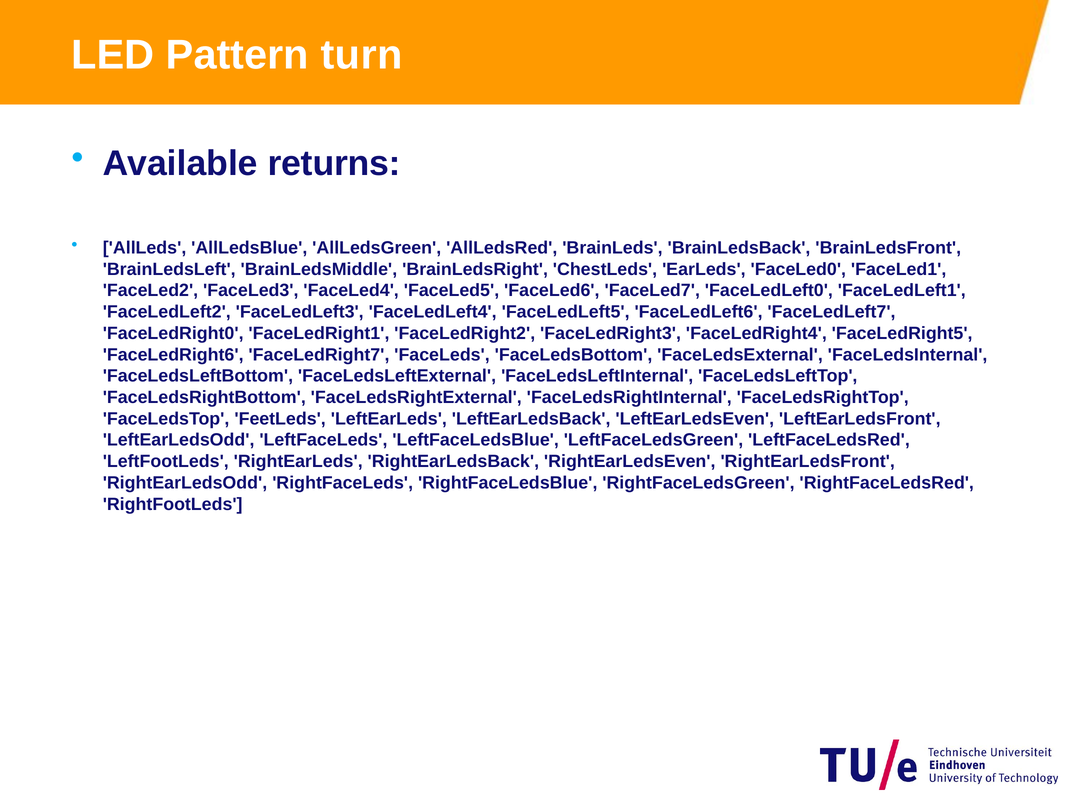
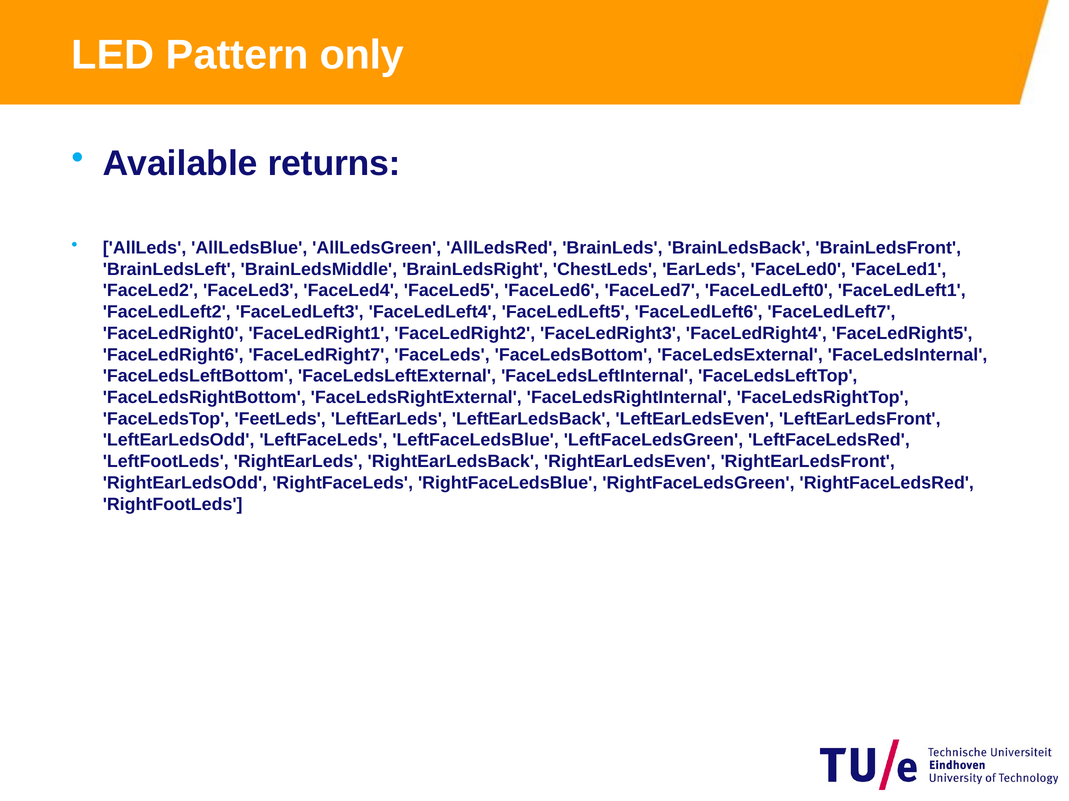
turn: turn -> only
